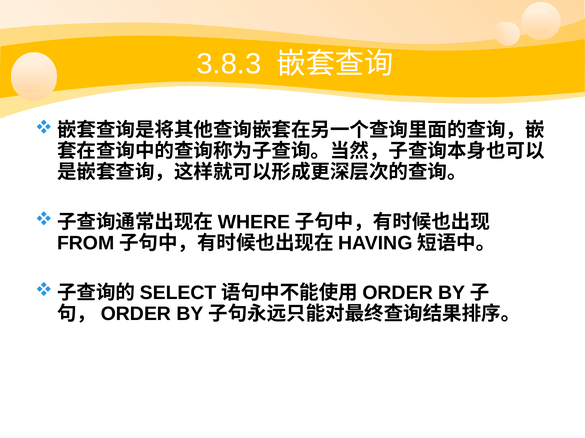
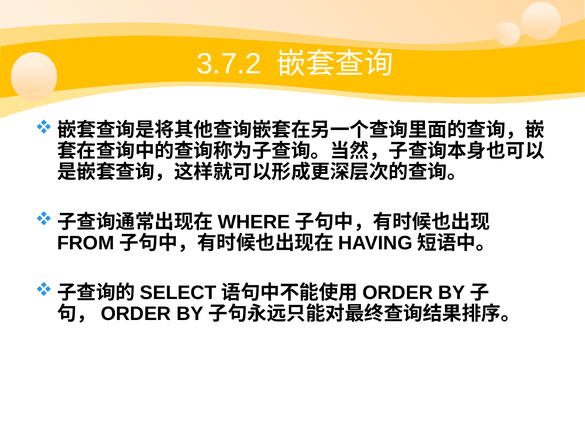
3.8.3: 3.8.3 -> 3.7.2
